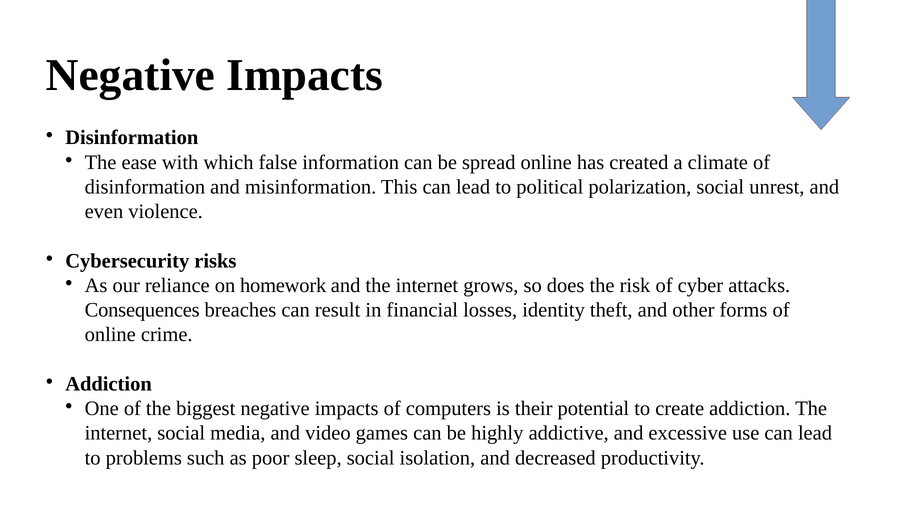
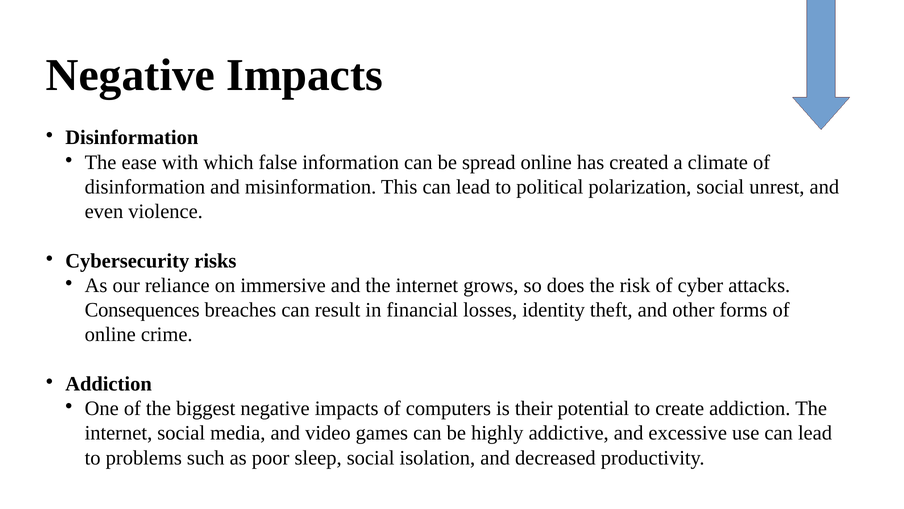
homework: homework -> immersive
